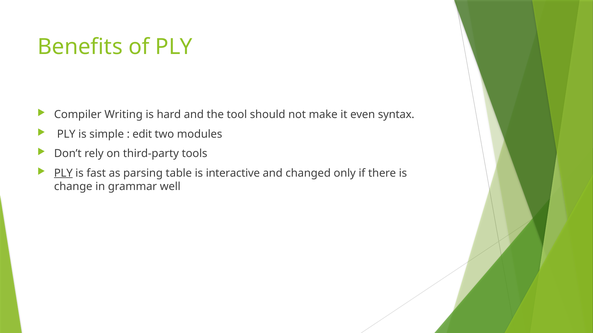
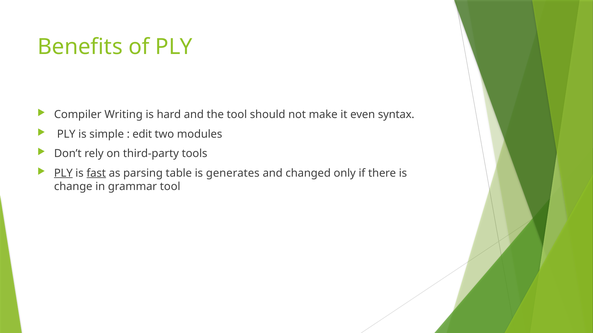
fast underline: none -> present
interactive: interactive -> generates
grammar well: well -> tool
